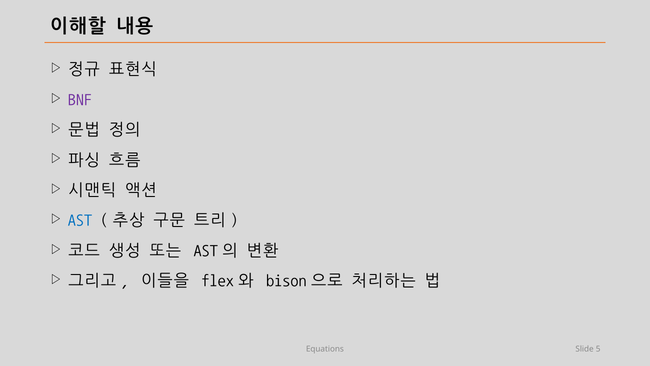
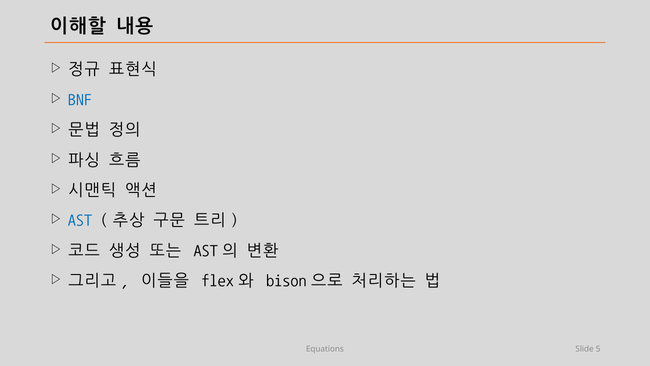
BNF colour: purple -> blue
